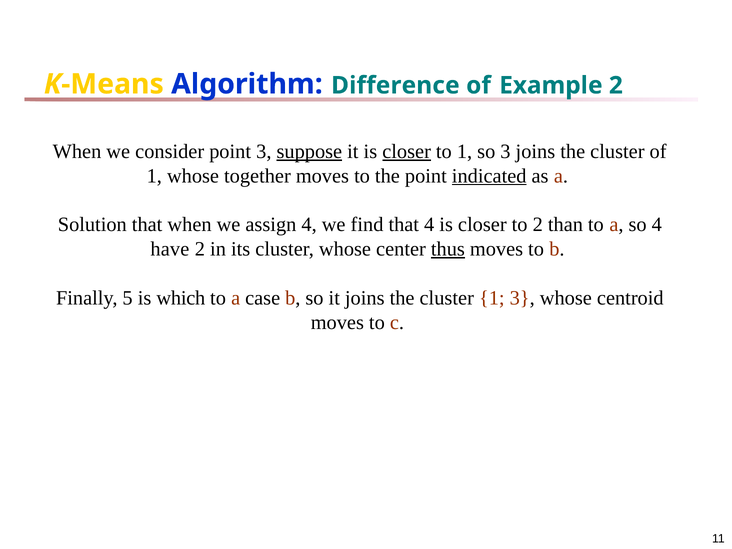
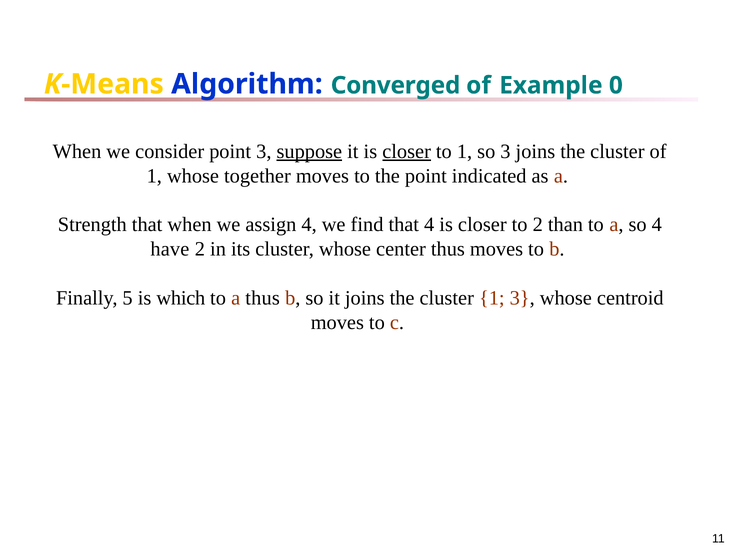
Difference: Difference -> Converged
Example 2: 2 -> 0
indicated underline: present -> none
Solution: Solution -> Strength
thus at (448, 249) underline: present -> none
a case: case -> thus
